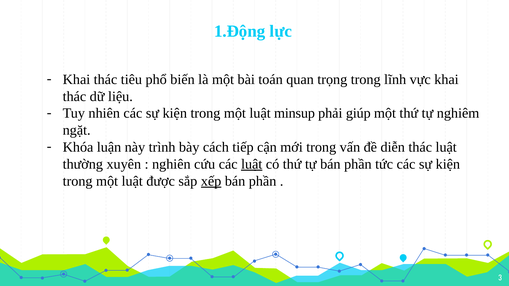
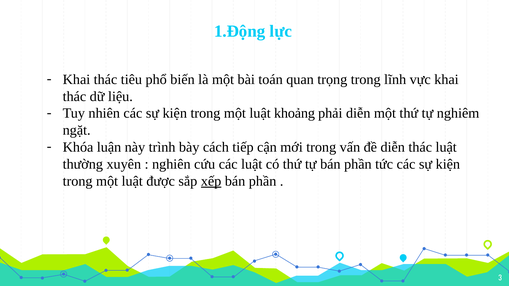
minsup: minsup -> khoảng
phải giúp: giúp -> diễn
luật at (252, 164) underline: present -> none
